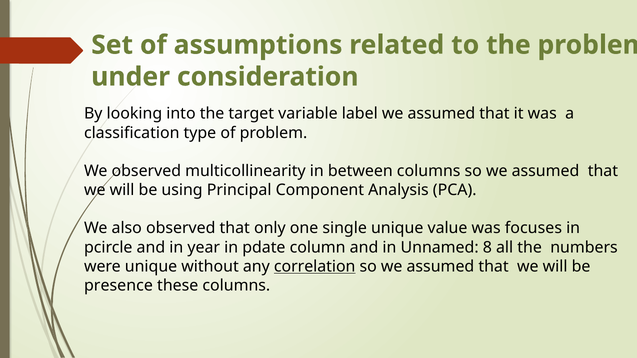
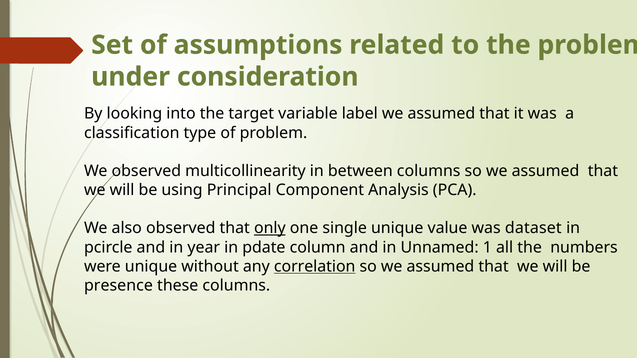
only underline: none -> present
focuses: focuses -> dataset
8: 8 -> 1
